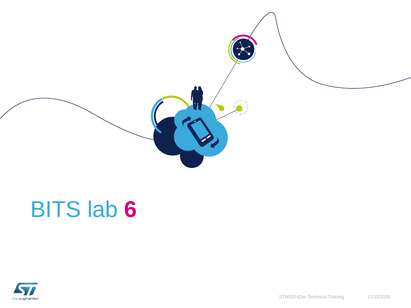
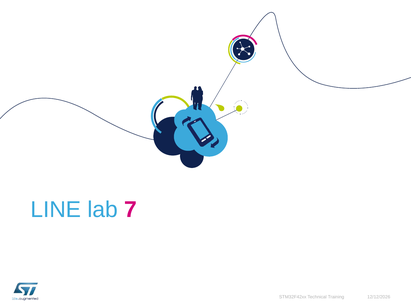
BITS: BITS -> LINE
6: 6 -> 7
